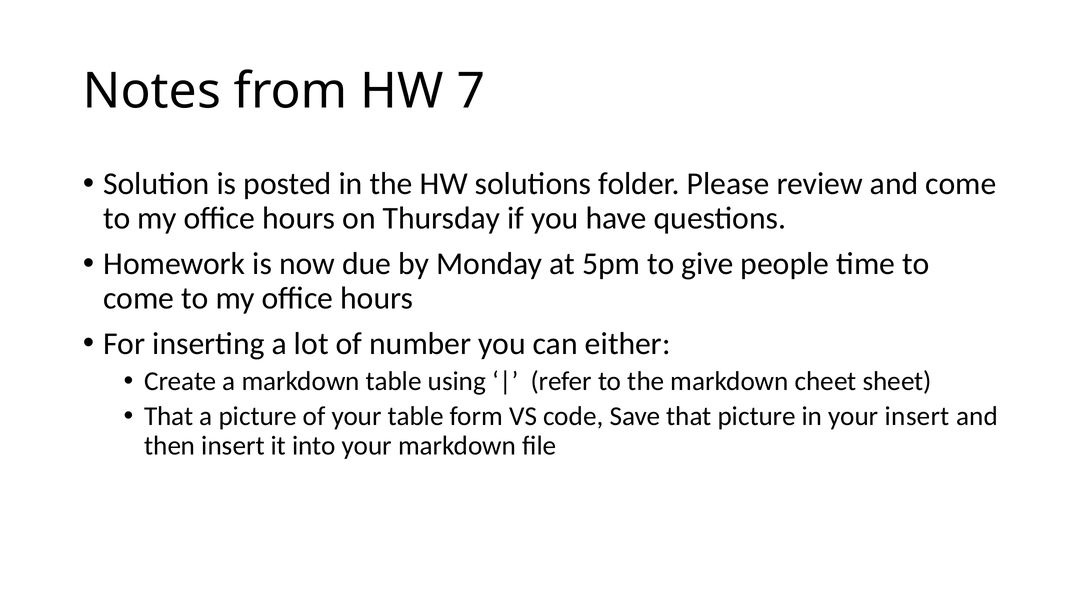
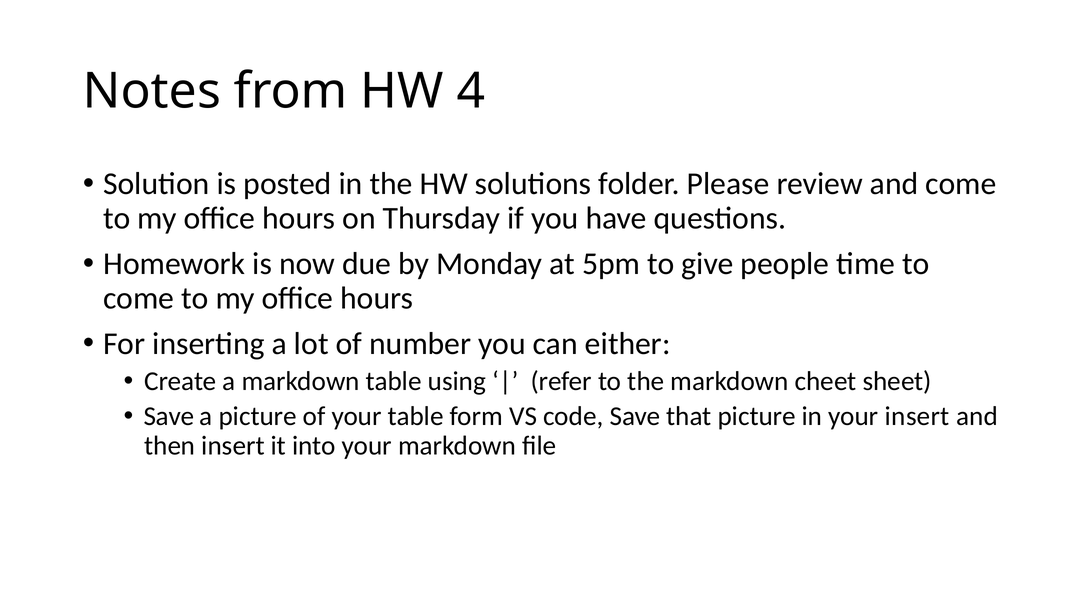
7: 7 -> 4
That at (169, 416): That -> Save
